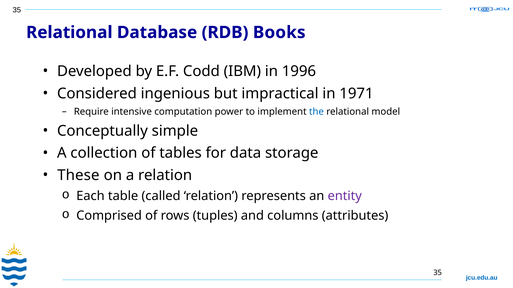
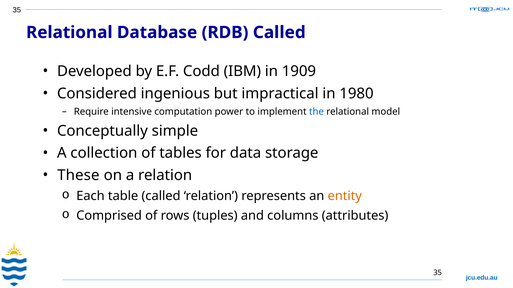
RDB Books: Books -> Called
1996: 1996 -> 1909
1971: 1971 -> 1980
entity colour: purple -> orange
